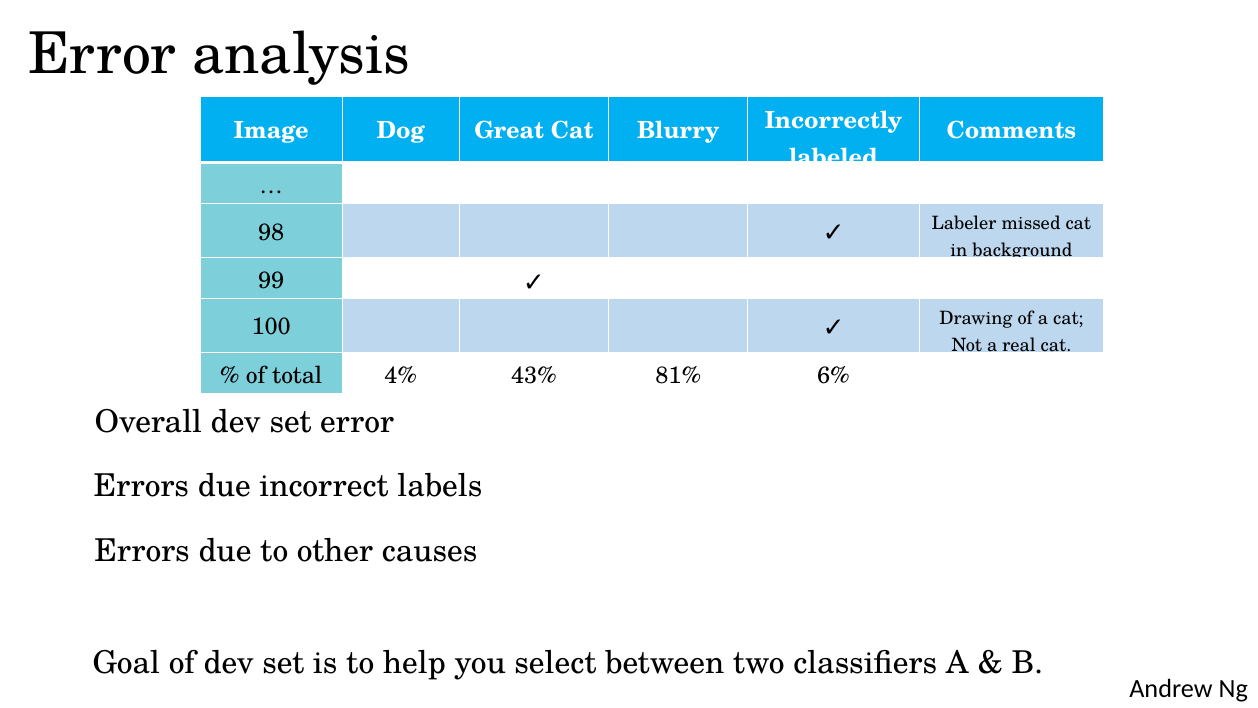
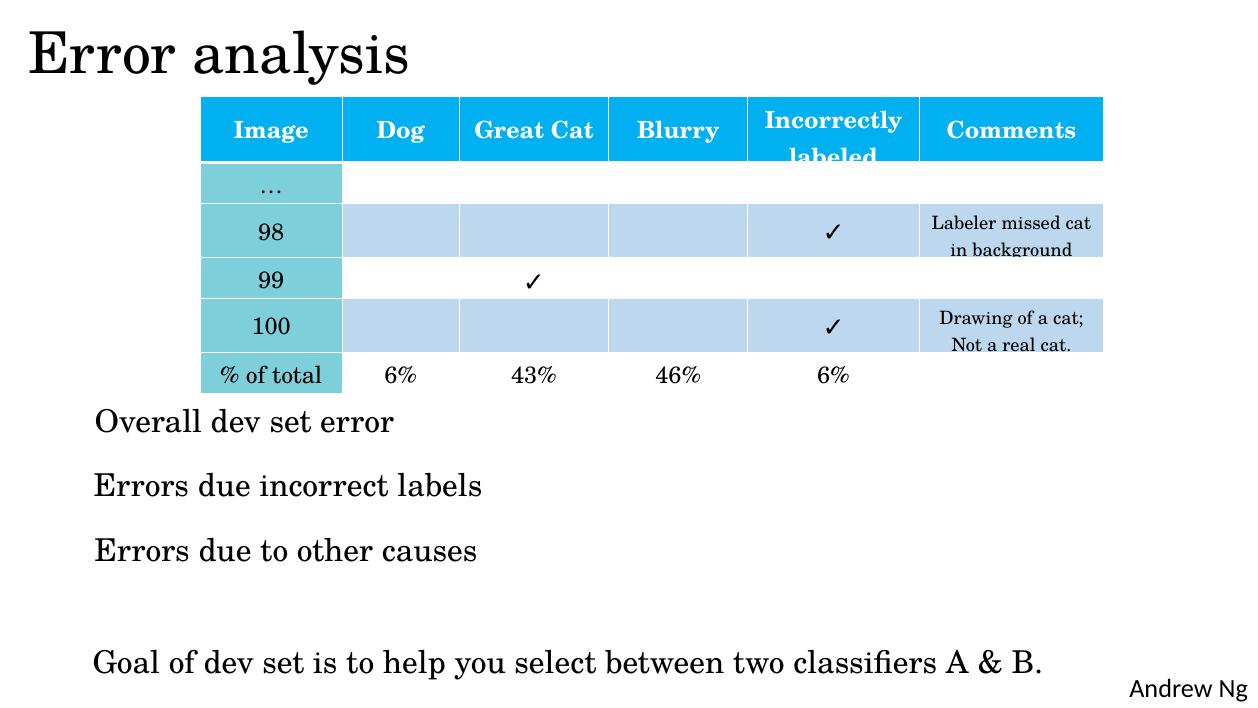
total 4%: 4% -> 6%
81%: 81% -> 46%
